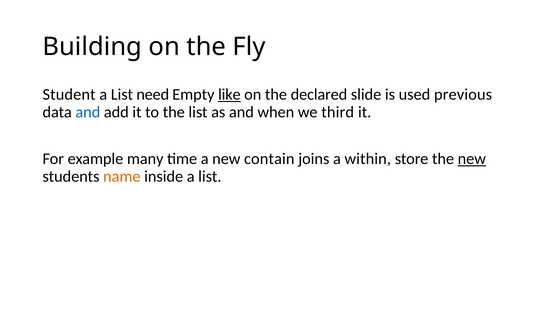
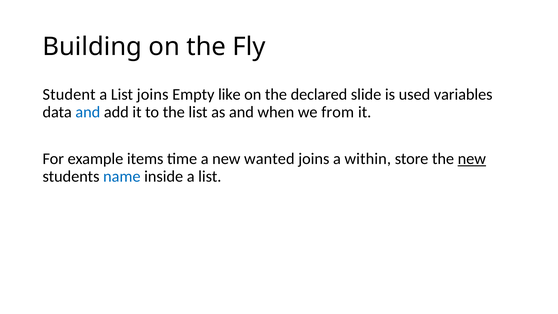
List need: need -> joins
like underline: present -> none
previous: previous -> variables
third: third -> from
many: many -> items
contain: contain -> wanted
name colour: orange -> blue
